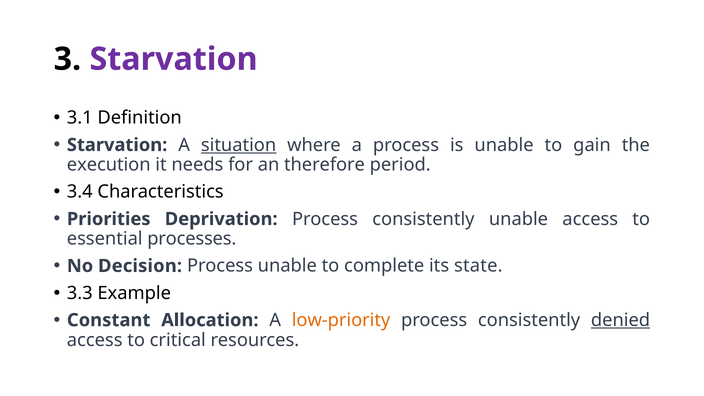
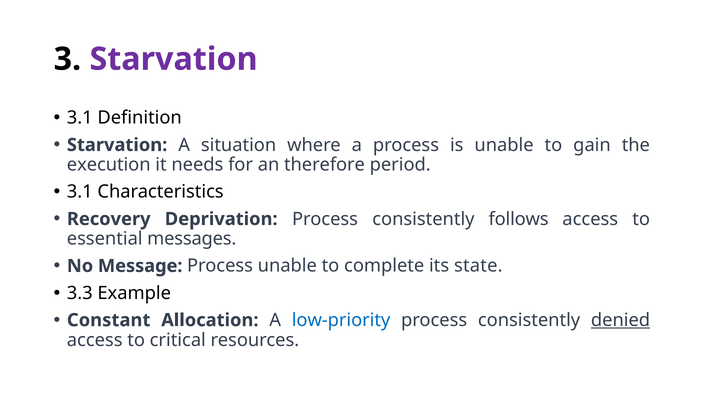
situation underline: present -> none
3.4 at (80, 192): 3.4 -> 3.1
Priorities: Priorities -> Recovery
consistently unable: unable -> follows
processes: processes -> messages
Decision: Decision -> Message
low-priority colour: orange -> blue
